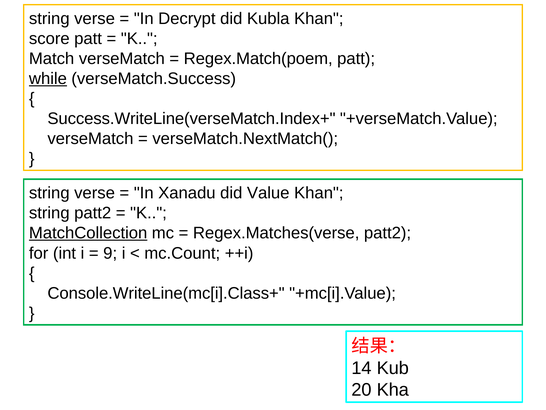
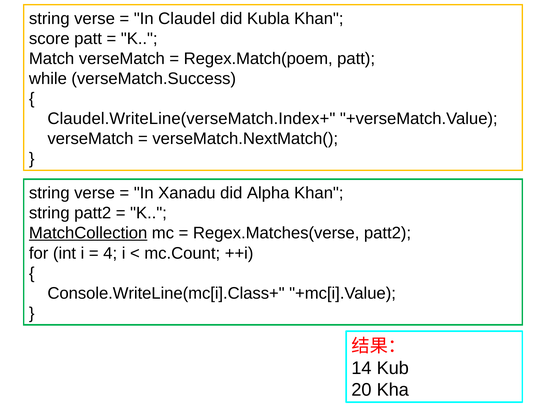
Decrypt: Decrypt -> Claudel
while underline: present -> none
Success.WriteLine(verseMatch.Index+: Success.WriteLine(verseMatch.Index+ -> Claudel.WriteLine(verseMatch.Index+
Value: Value -> Alpha
9: 9 -> 4
